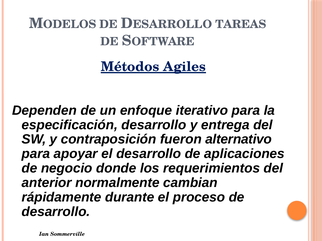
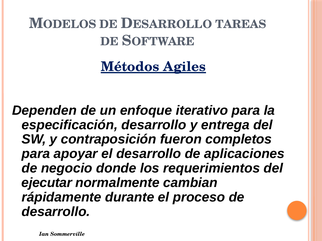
alternativo: alternativo -> completos
anterior: anterior -> ejecutar
